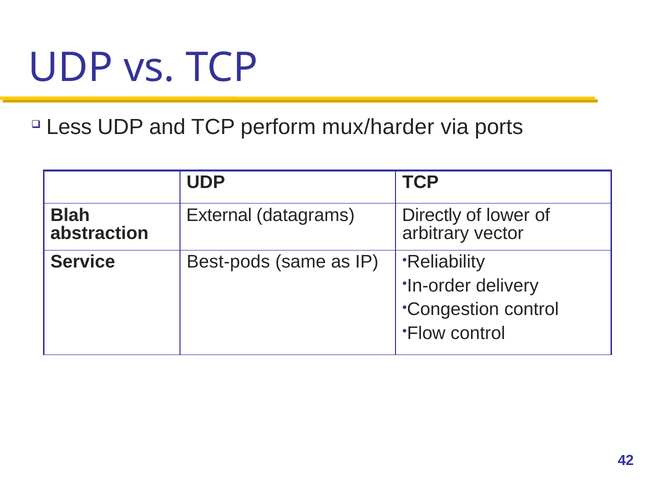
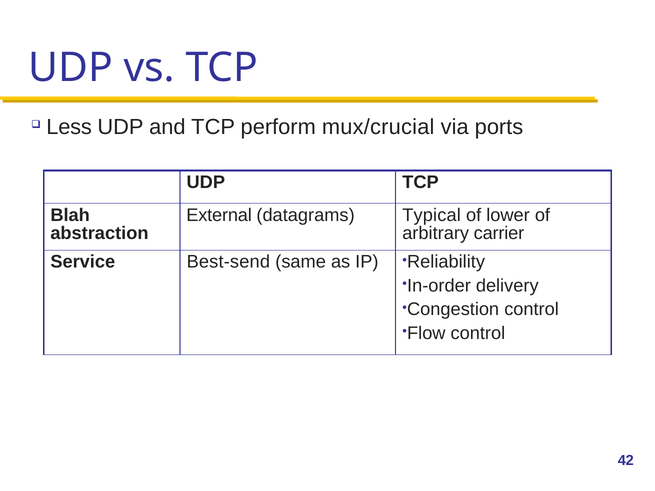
mux/harder: mux/harder -> mux/crucial
Directly: Directly -> Typical
vector: vector -> carrier
Best-pods: Best-pods -> Best-send
